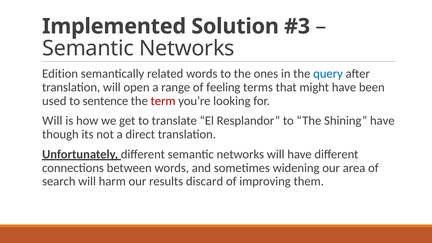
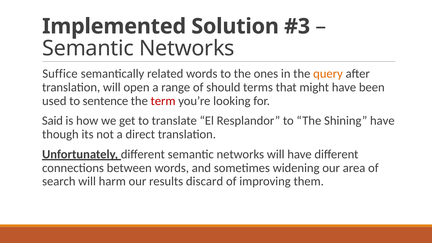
Edition: Edition -> Suffice
query colour: blue -> orange
feeling: feeling -> should
Will at (52, 121): Will -> Said
